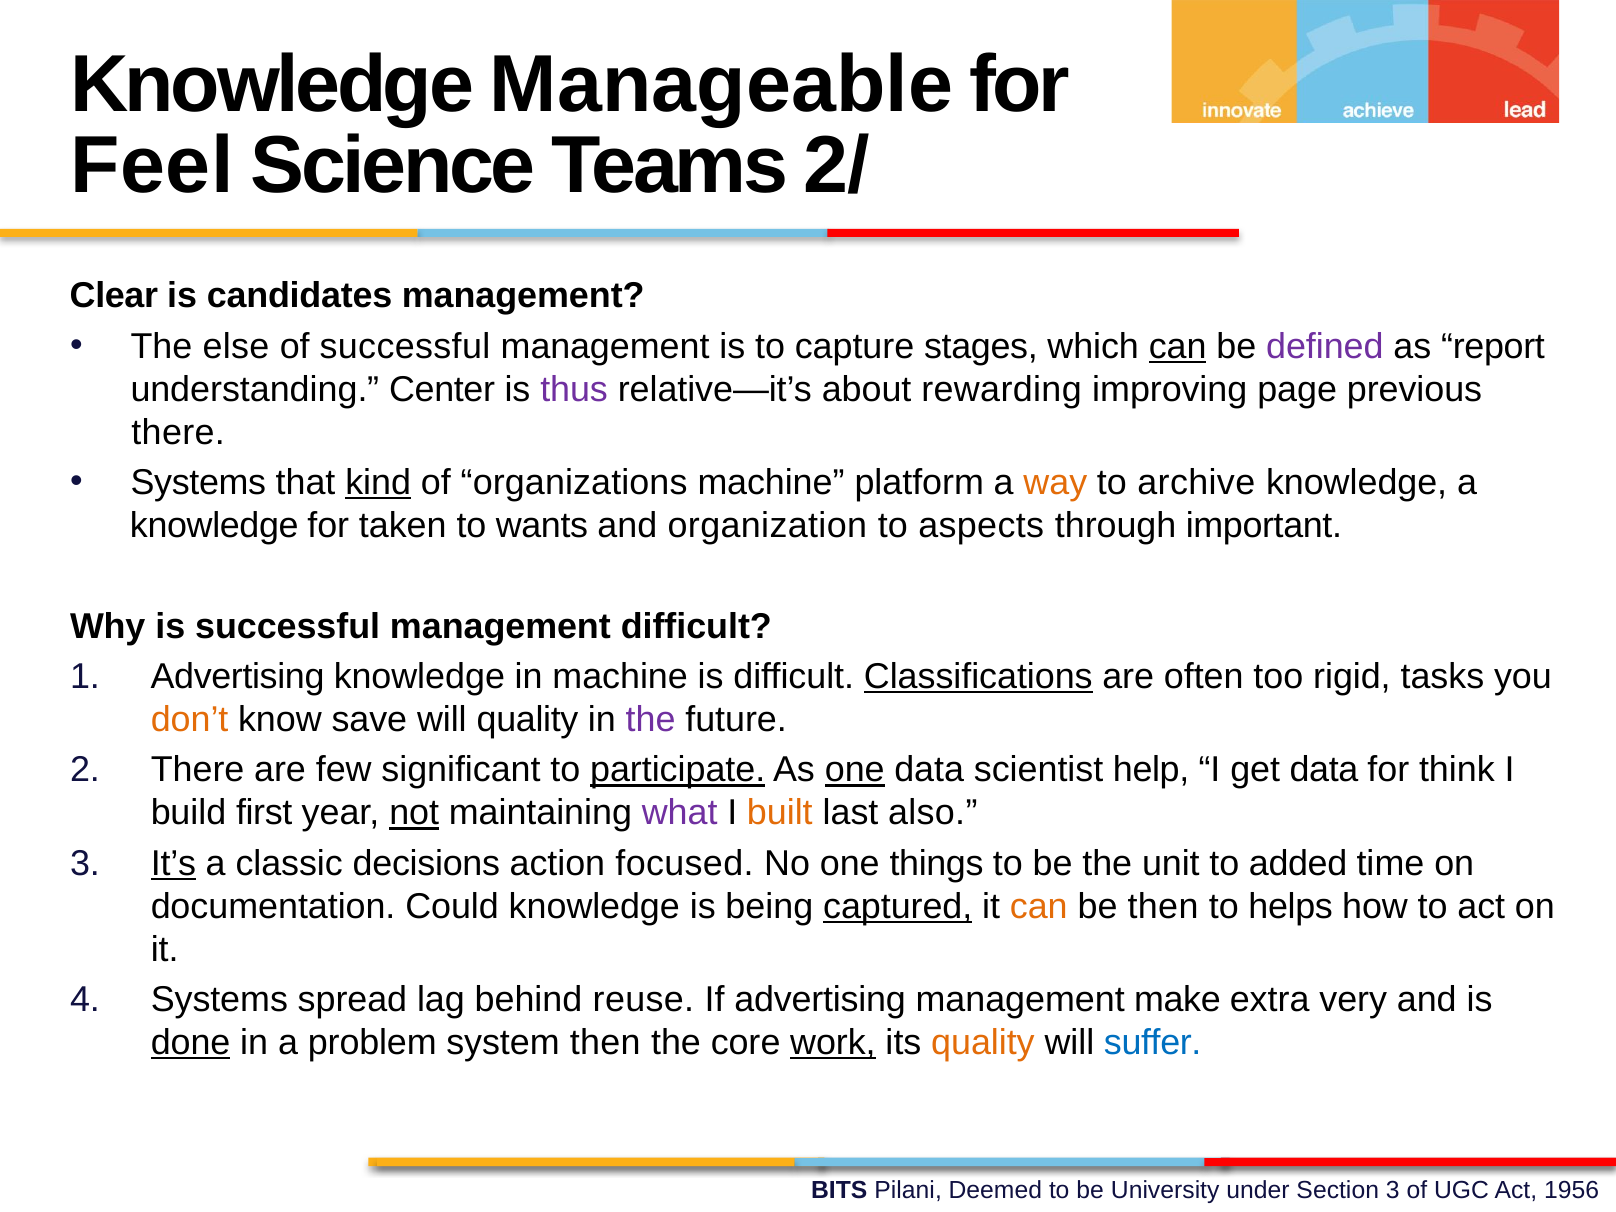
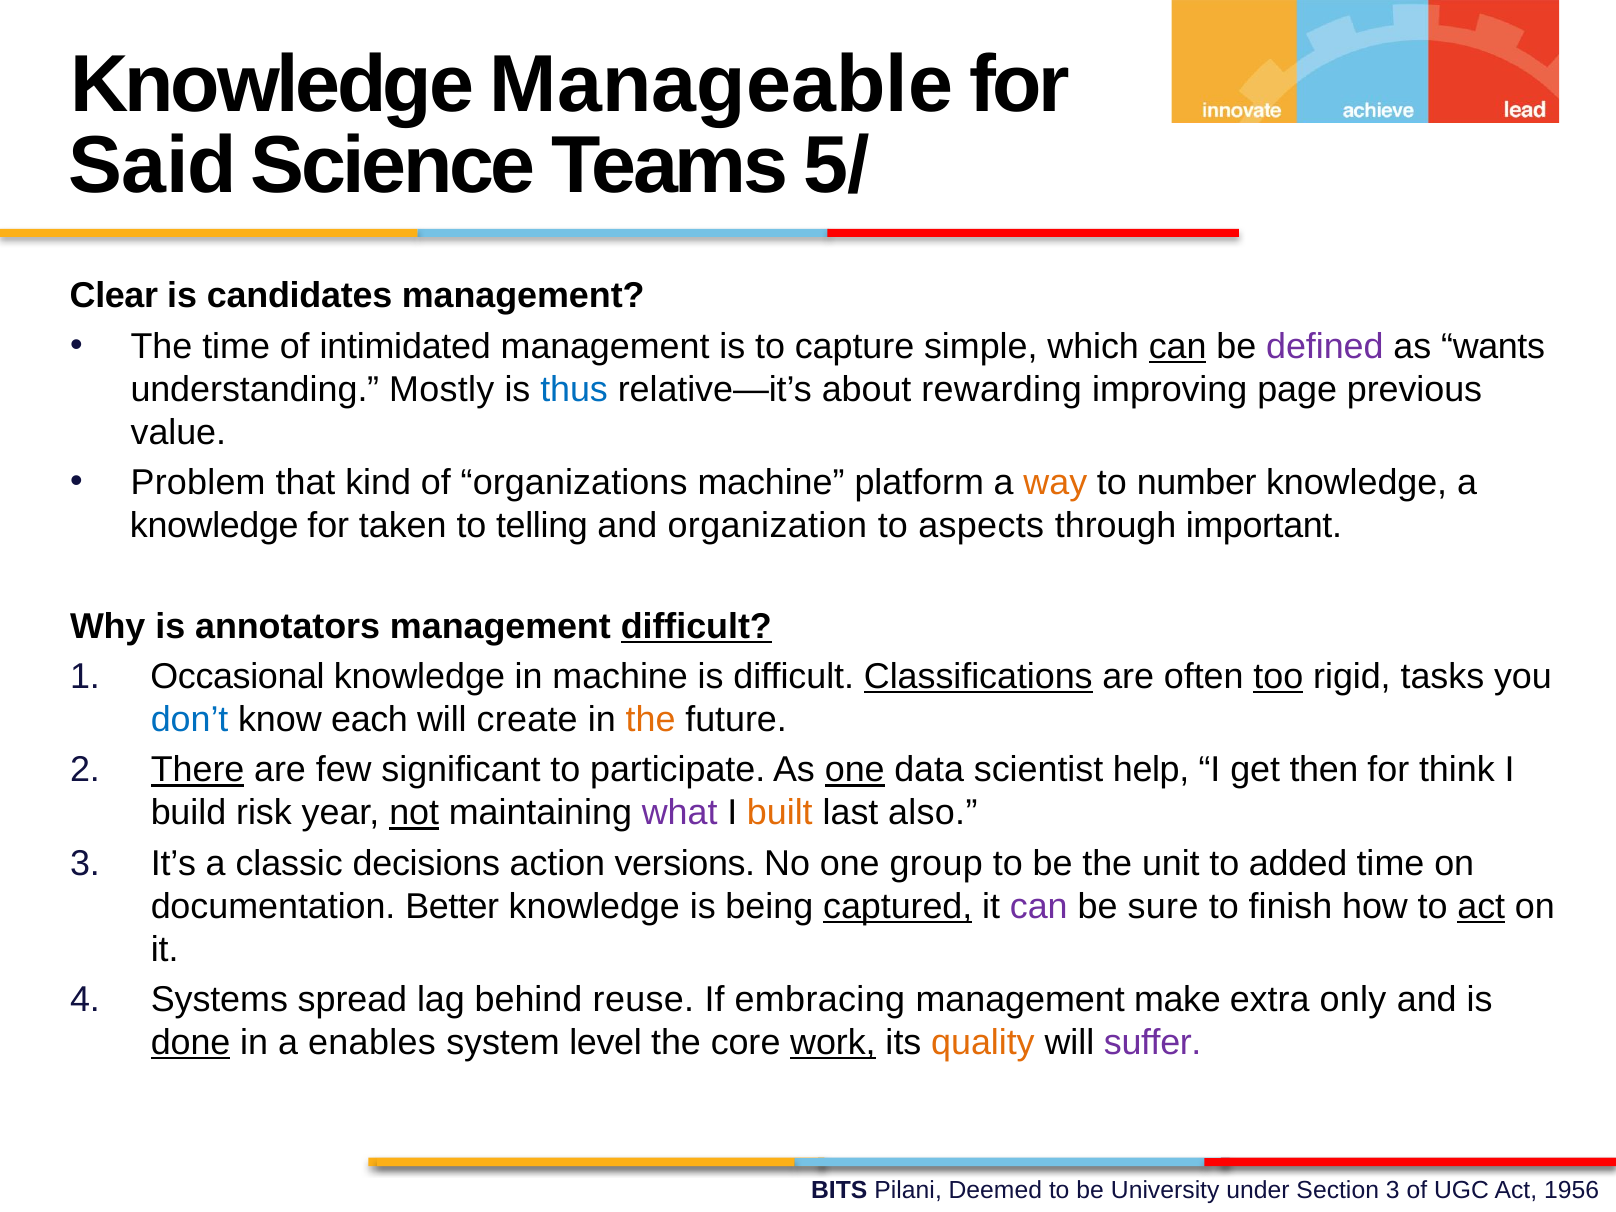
Feel: Feel -> Said
2/: 2/ -> 5/
The else: else -> time
of successful: successful -> intimidated
stages: stages -> simple
report: report -> wants
Center: Center -> Mostly
thus colour: purple -> blue
there at (178, 433): there -> value
Systems at (198, 483): Systems -> Problem
kind underline: present -> none
archive: archive -> number
wants: wants -> telling
is successful: successful -> annotators
difficult at (696, 626) underline: none -> present
Advertising at (238, 677): Advertising -> Occasional
too underline: none -> present
don’t colour: orange -> blue
save: save -> each
will quality: quality -> create
the at (651, 720) colour: purple -> orange
There at (198, 770) underline: none -> present
participate underline: present -> none
get data: data -> then
first: first -> risk
It’s underline: present -> none
focused: focused -> versions
things: things -> group
Could: Could -> Better
can at (1039, 906) colour: orange -> purple
be then: then -> sure
helps: helps -> finish
act at (1481, 906) underline: none -> present
If advertising: advertising -> embracing
very: very -> only
problem: problem -> enables
system then: then -> level
suffer colour: blue -> purple
